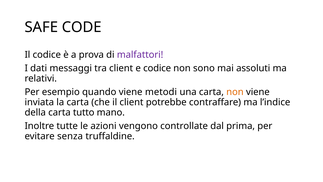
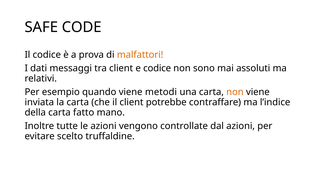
malfattori colour: purple -> orange
tutto: tutto -> fatto
dal prima: prima -> azioni
senza: senza -> scelto
